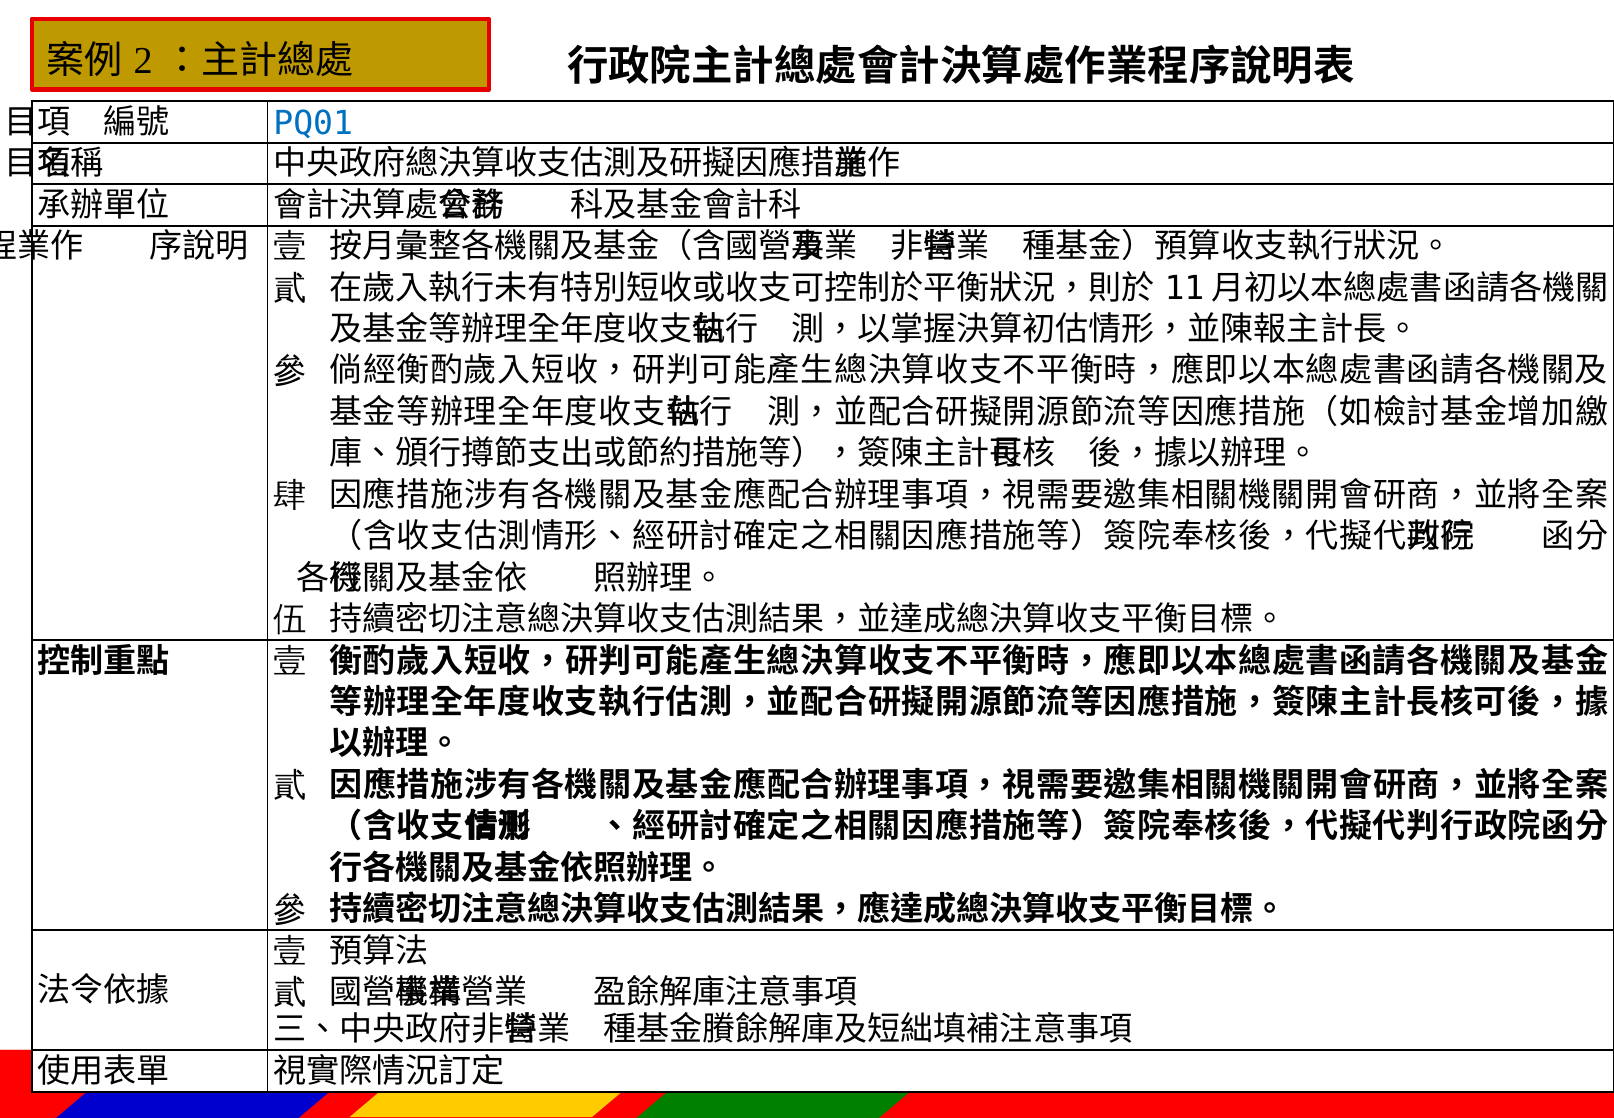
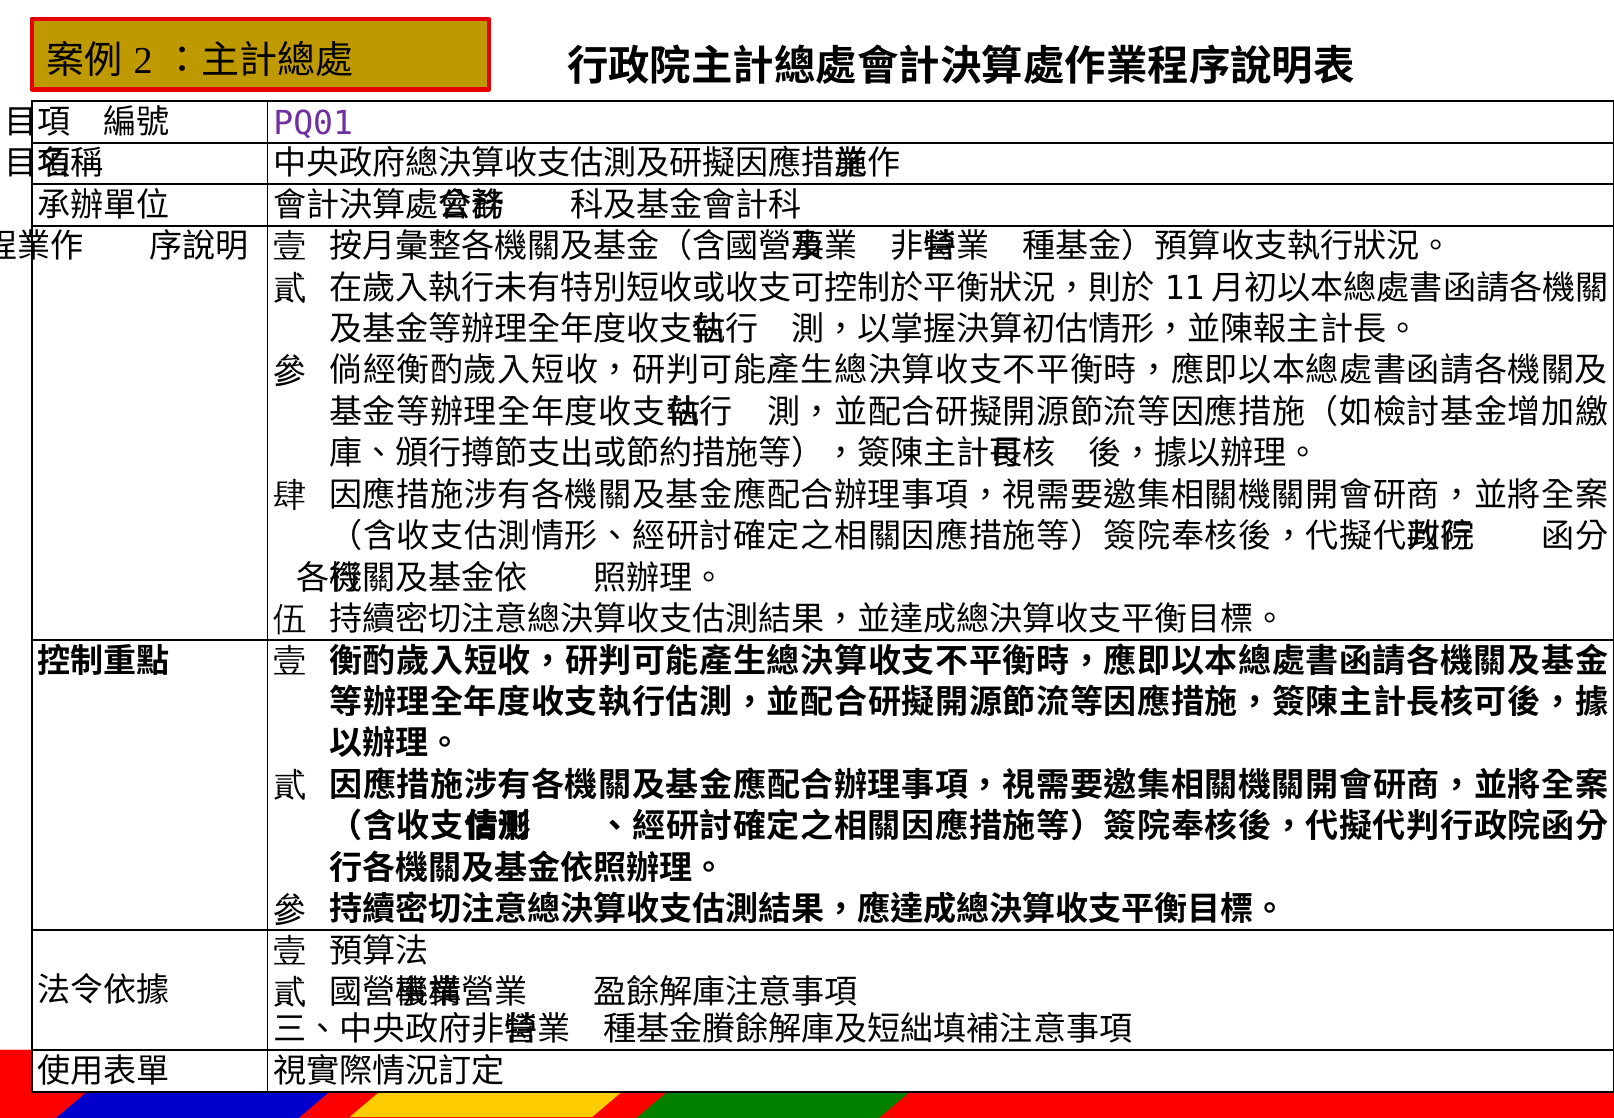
PQ01 colour: blue -> purple
